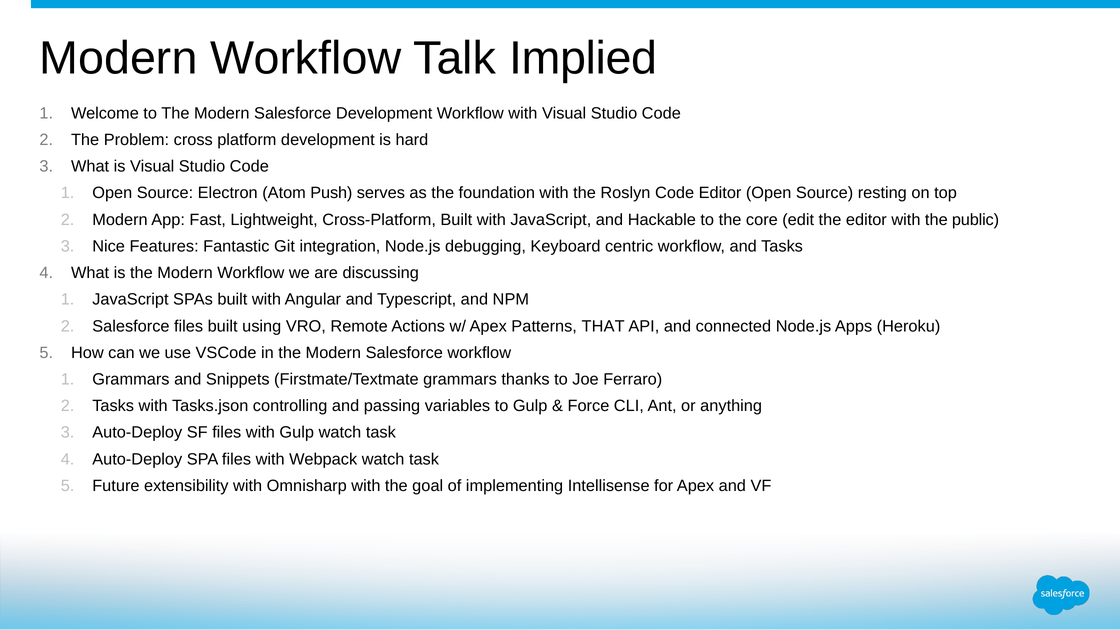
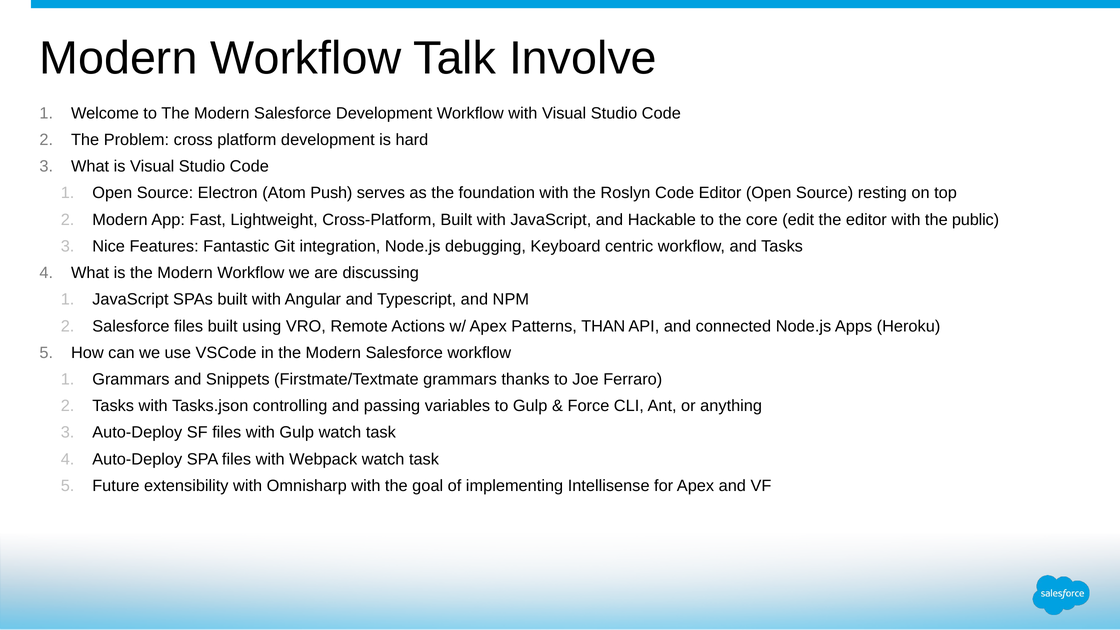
Implied: Implied -> Involve
THAT: THAT -> THAN
